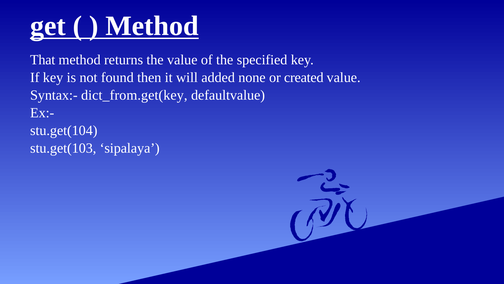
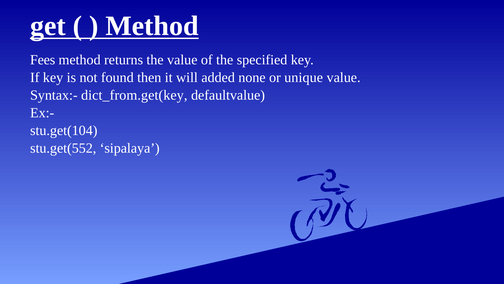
That: That -> Fees
created: created -> unique
stu.get(103: stu.get(103 -> stu.get(552
